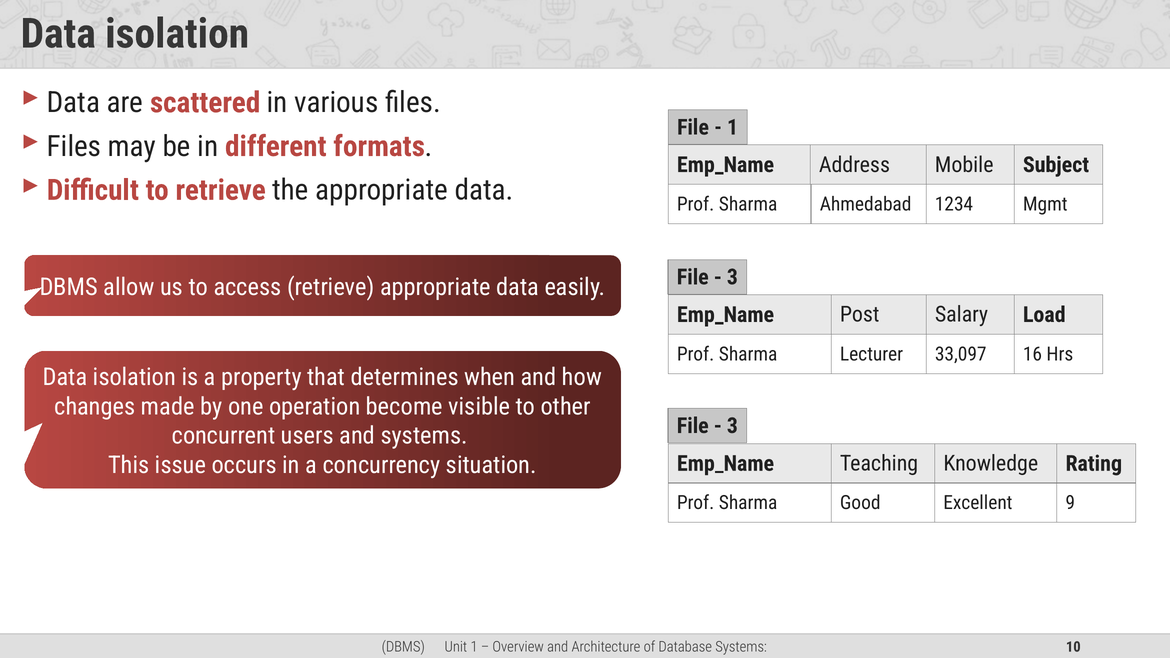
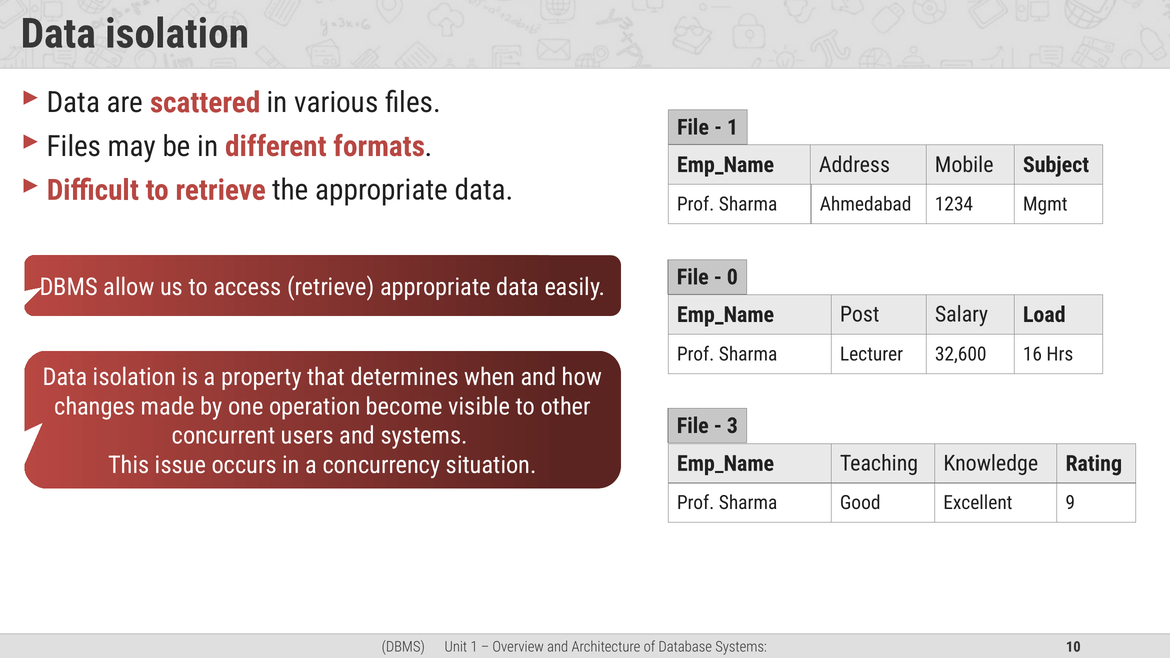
3 at (732, 277): 3 -> 0
33,097: 33,097 -> 32,600
